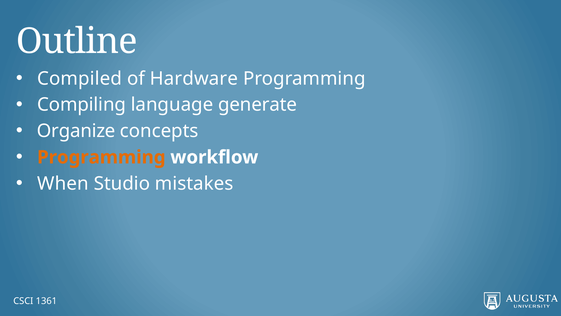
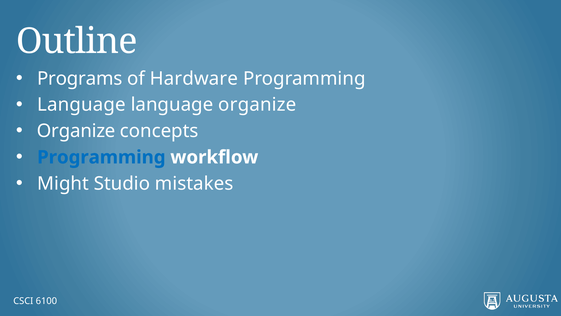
Compiled: Compiled -> Programs
Compiling at (82, 105): Compiling -> Language
language generate: generate -> organize
Programming at (101, 157) colour: orange -> blue
When: When -> Might
1361: 1361 -> 6100
